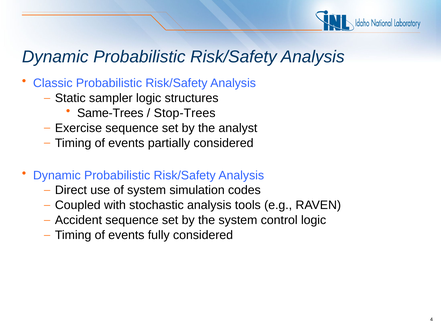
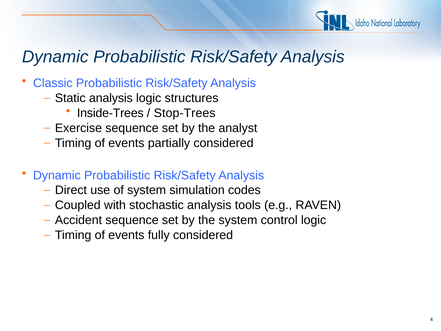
Static sampler: sampler -> analysis
Same-Trees: Same-Trees -> Inside-Trees
